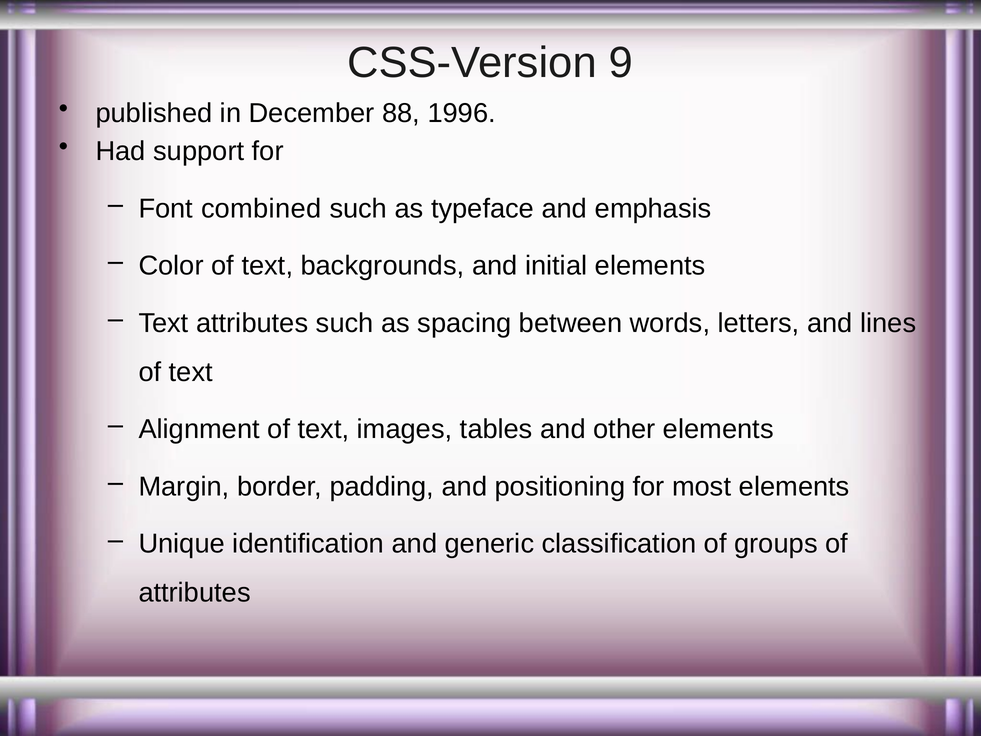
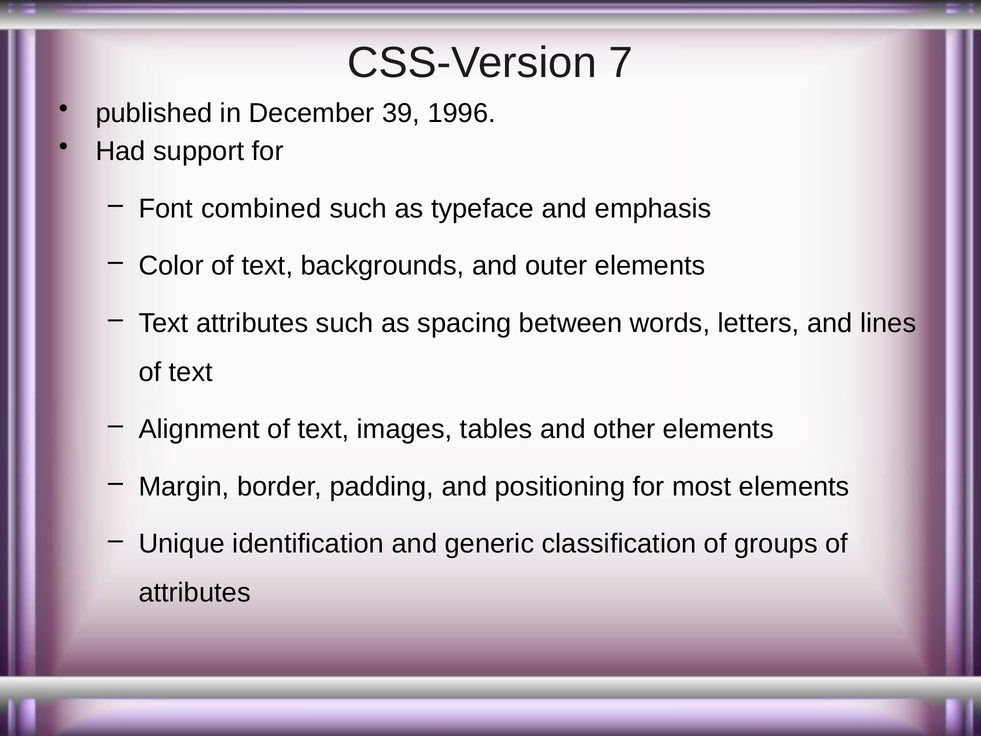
9: 9 -> 7
88: 88 -> 39
initial: initial -> outer
